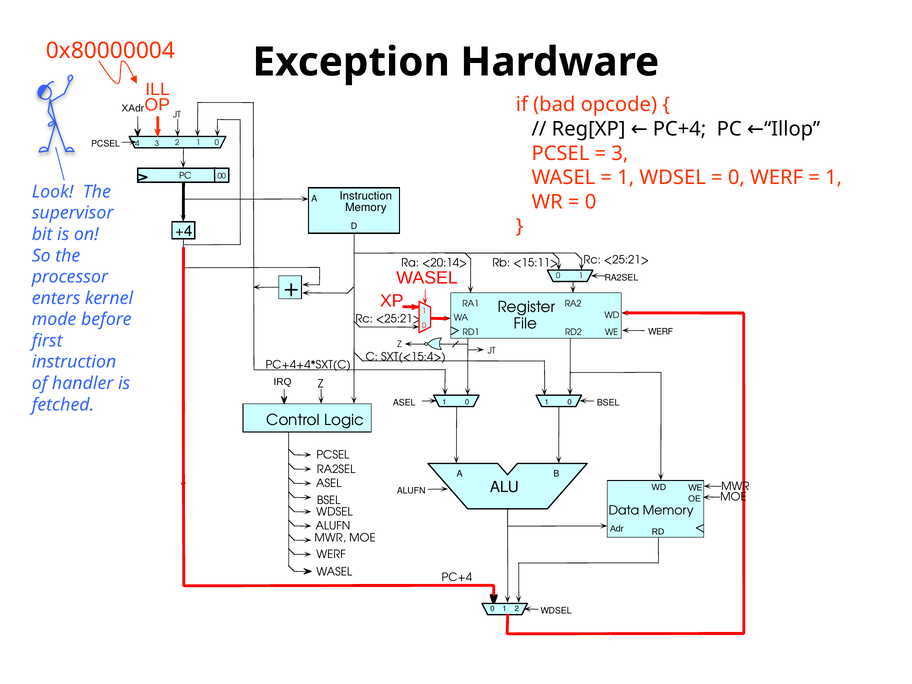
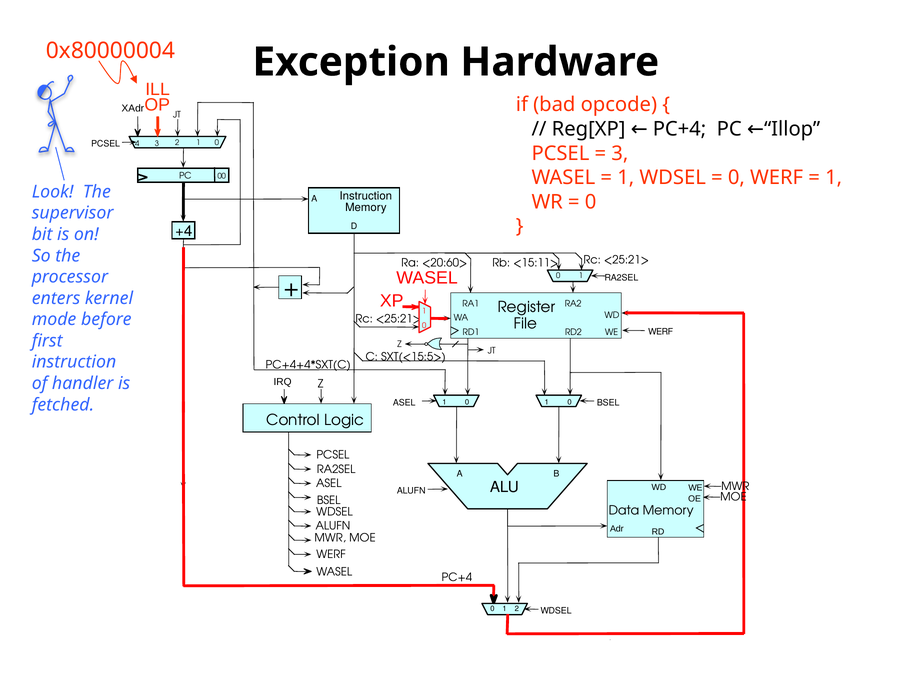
<20:14>: <20:14> -> <20:60>
SXT(<15:4>: SXT(<15:4> -> SXT(<15:5>
